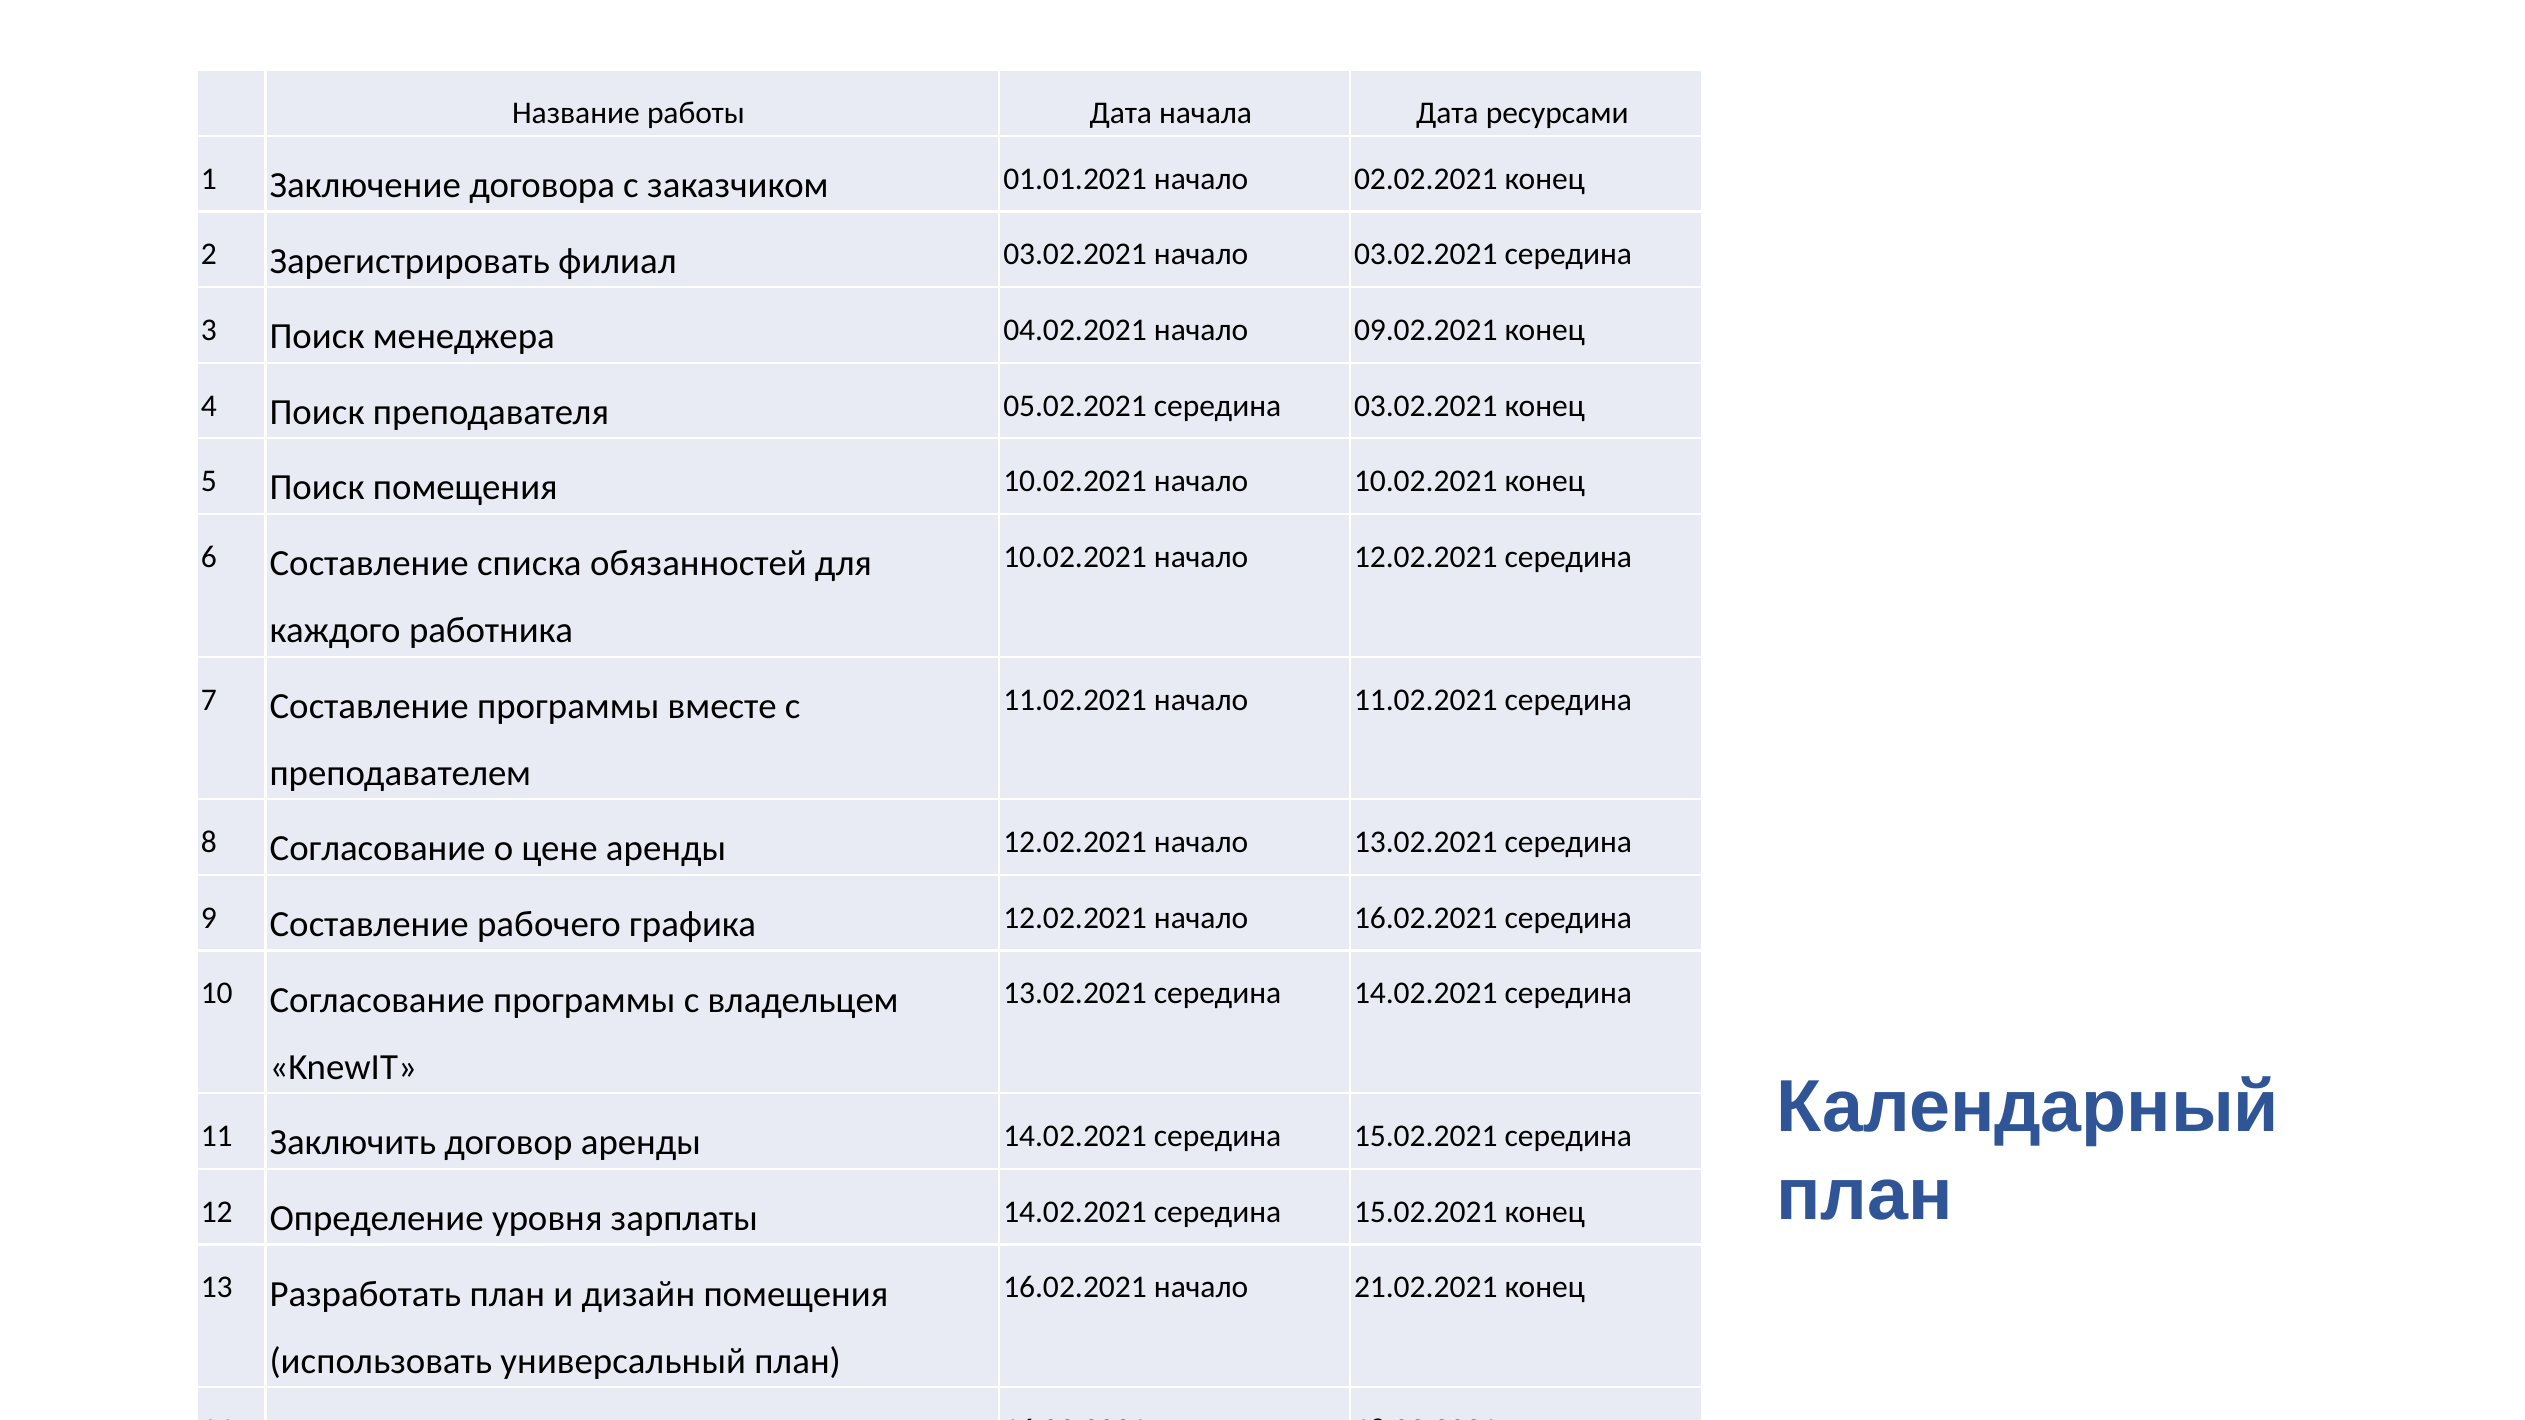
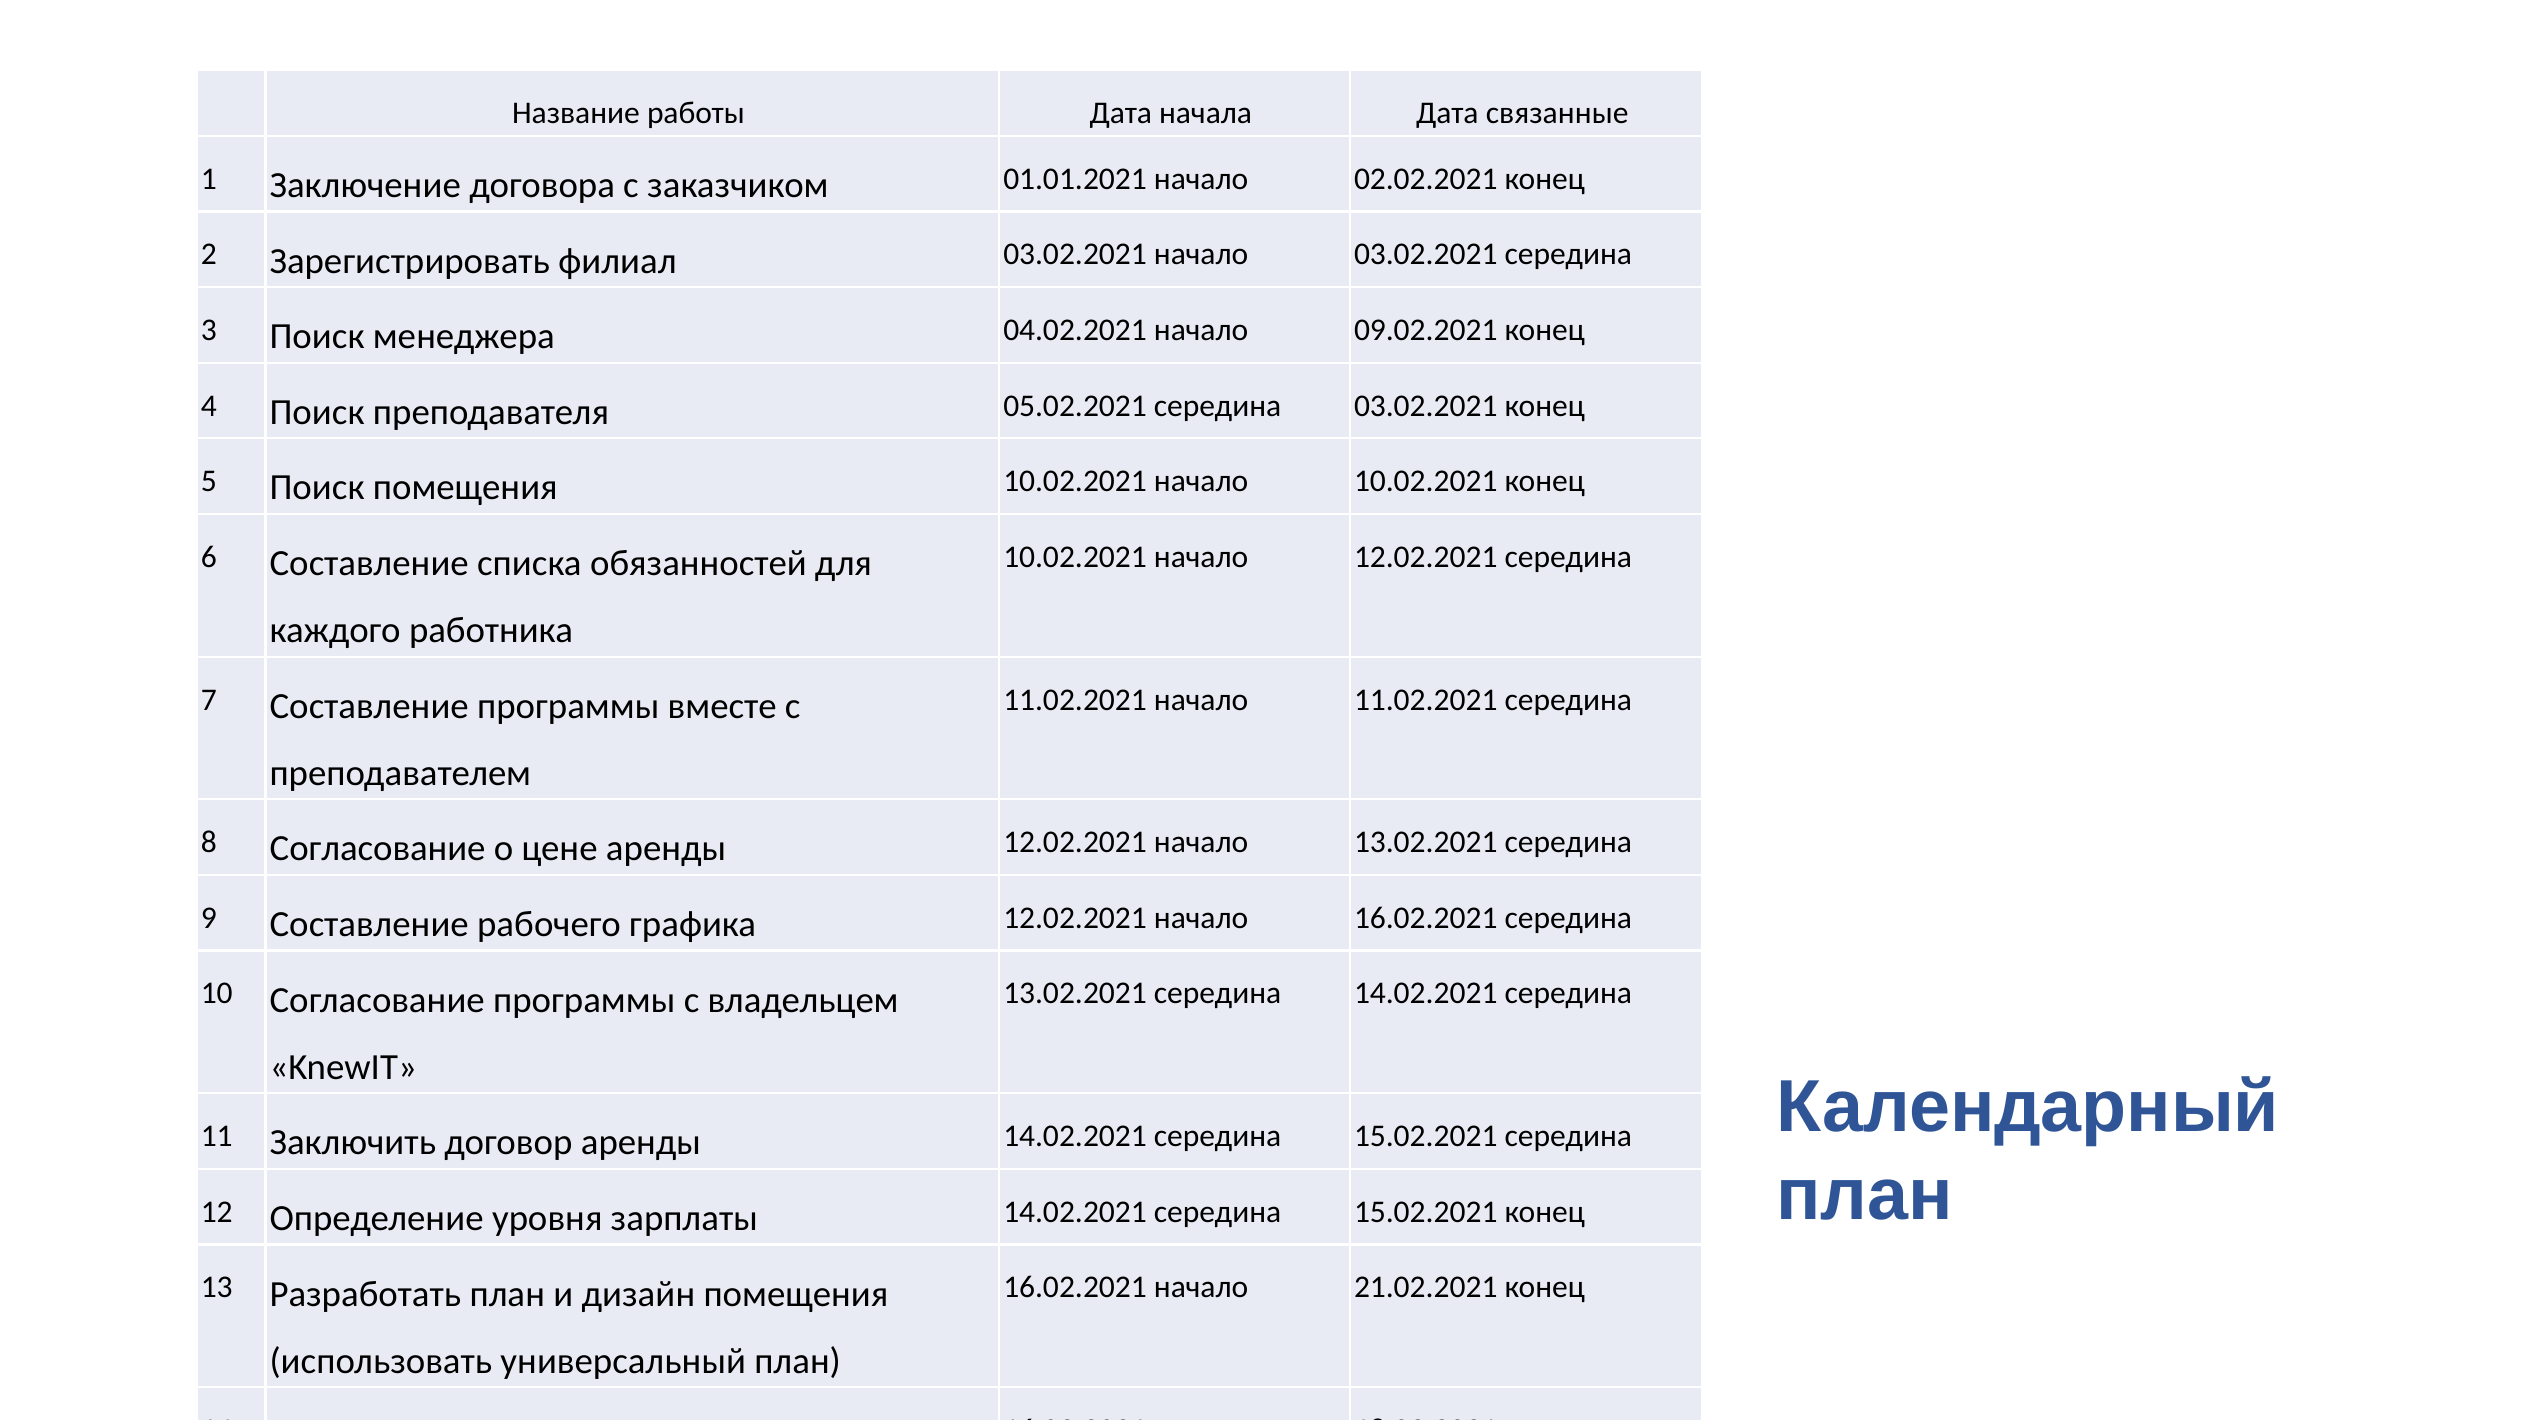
ресурсами: ресурсами -> связанные
